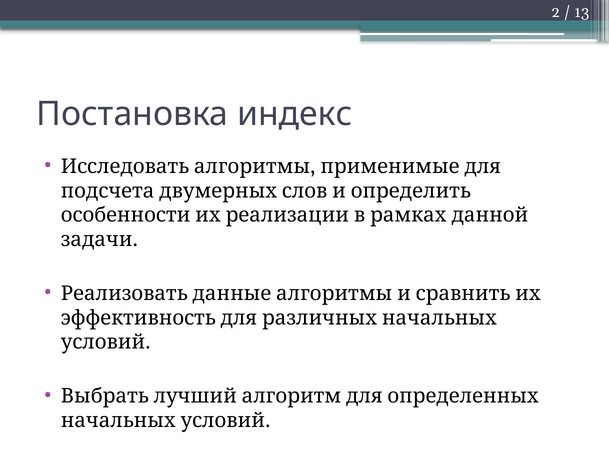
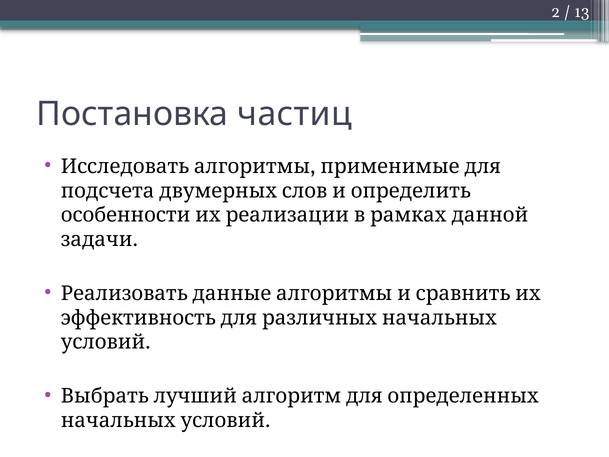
индекс: индекс -> частиц
